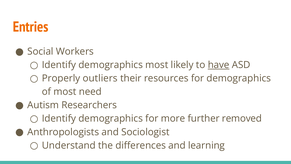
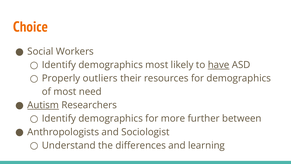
Entries: Entries -> Choice
Autism underline: none -> present
removed: removed -> between
